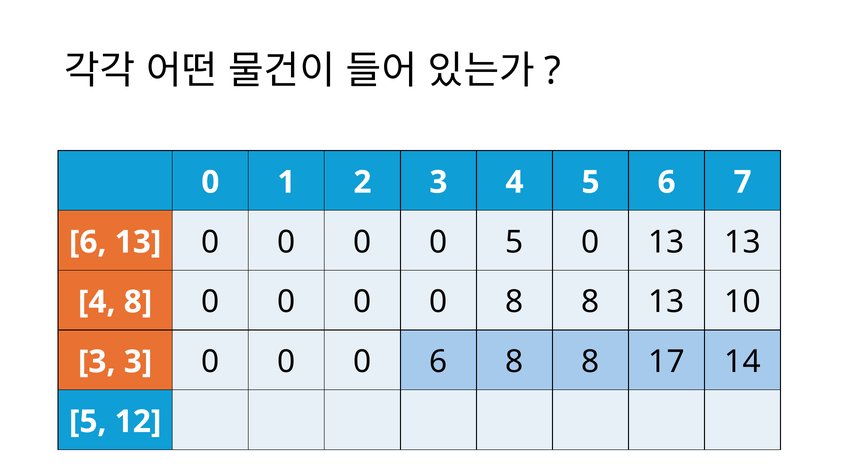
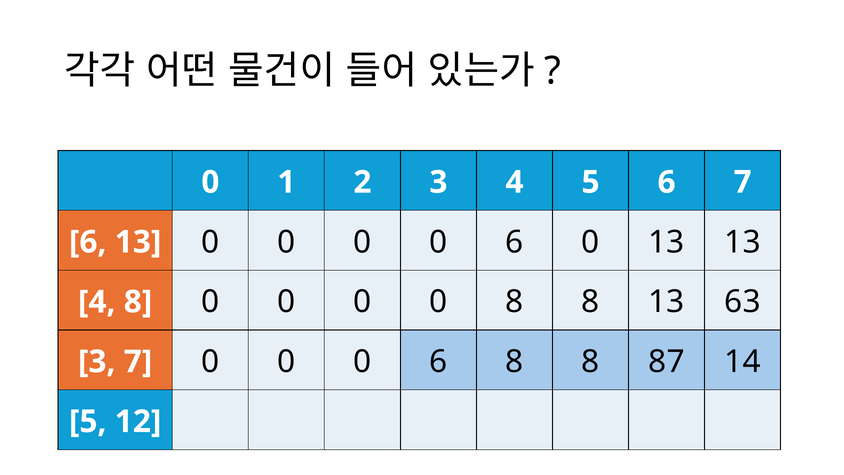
5 at (514, 242): 5 -> 6
10: 10 -> 63
3 3: 3 -> 7
17: 17 -> 87
